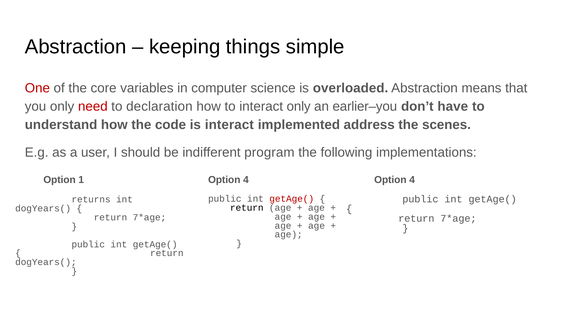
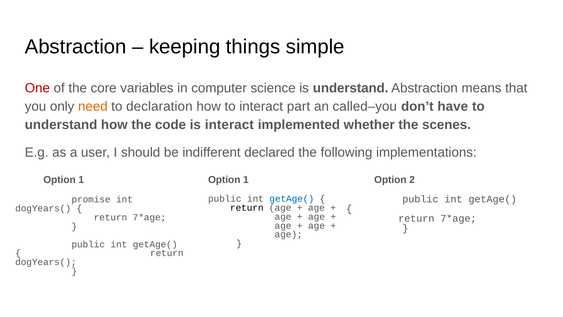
is overloaded: overloaded -> understand
need colour: red -> orange
interact only: only -> part
earlier–you: earlier–you -> called–you
address: address -> whether
program: program -> declared
4 at (246, 180): 4 -> 1
4 at (412, 180): 4 -> 2
getAge( at (292, 199) colour: red -> blue
returns: returns -> promise
